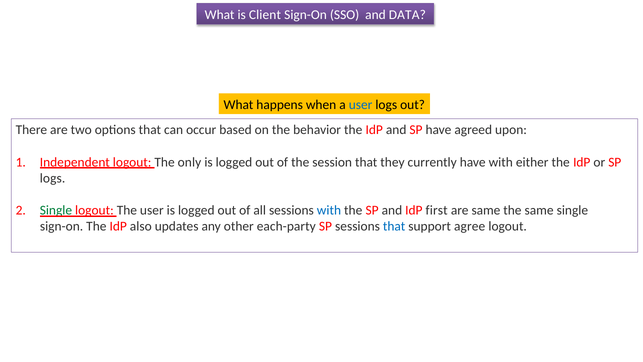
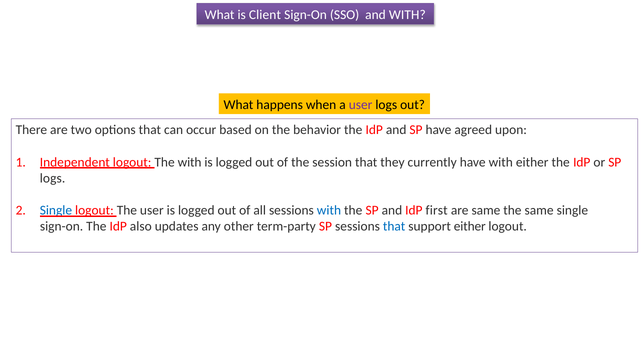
and DATA: DATA -> WITH
user at (361, 105) colour: blue -> purple
The only: only -> with
Single at (56, 210) colour: green -> blue
each-party: each-party -> term-party
support agree: agree -> either
